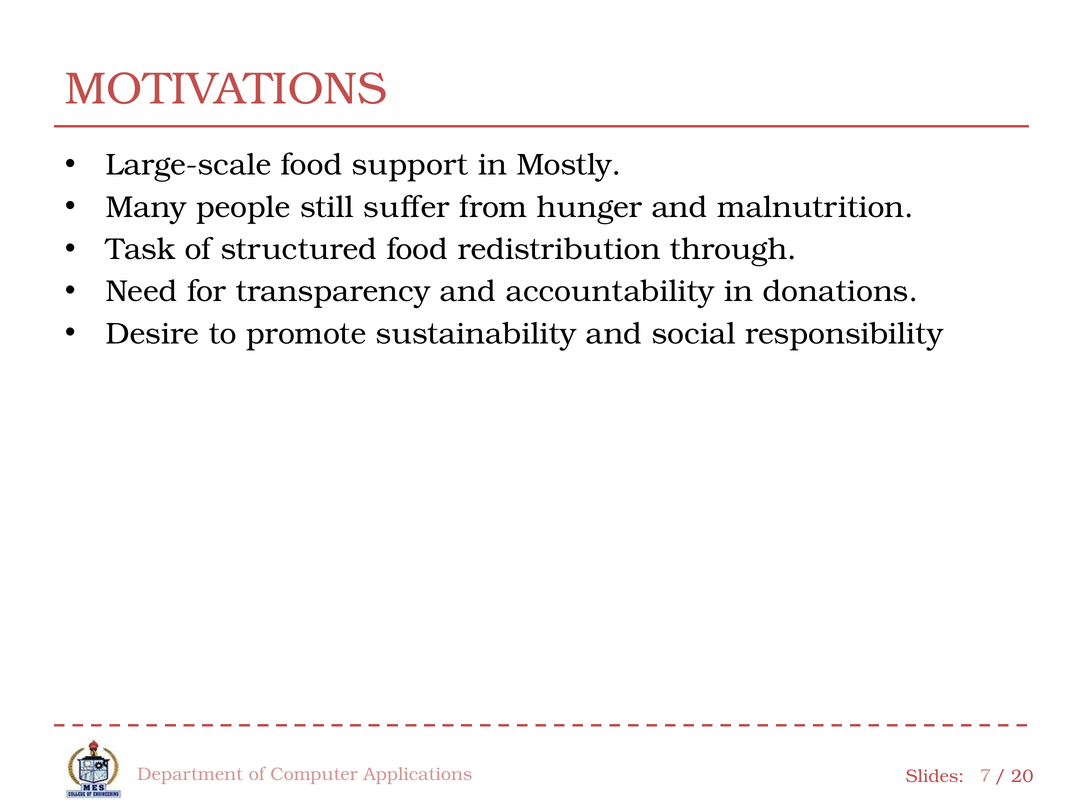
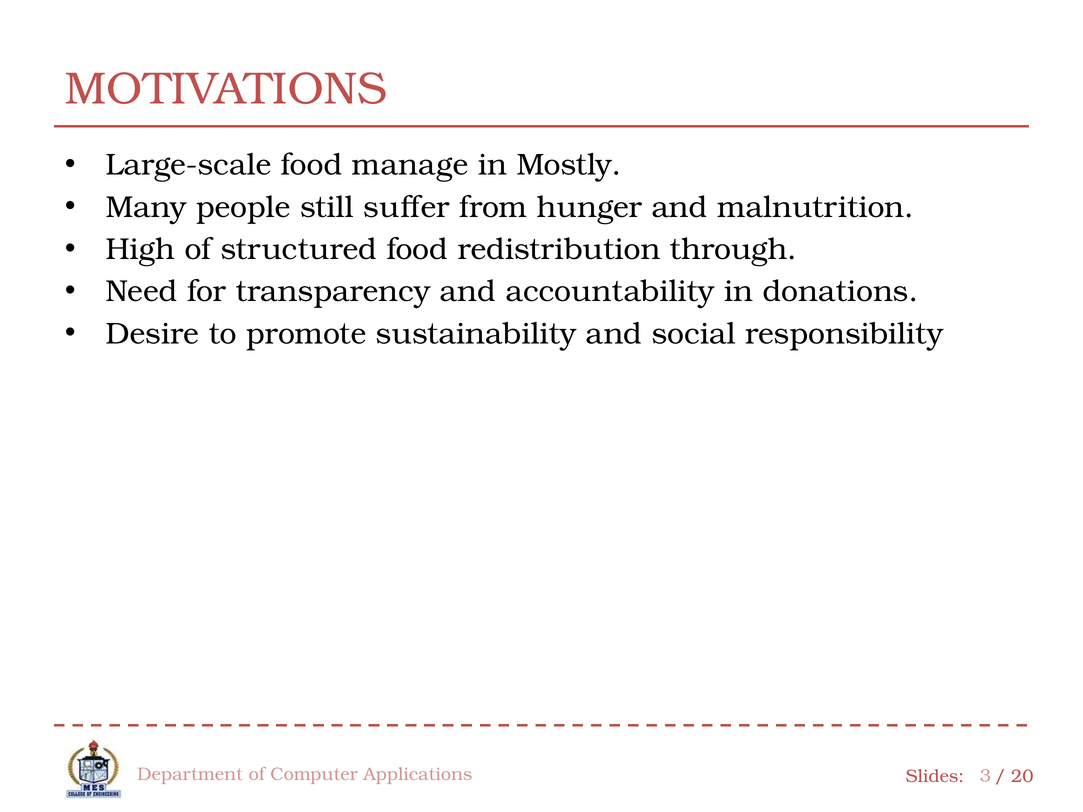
support: support -> manage
Task: Task -> High
7: 7 -> 3
